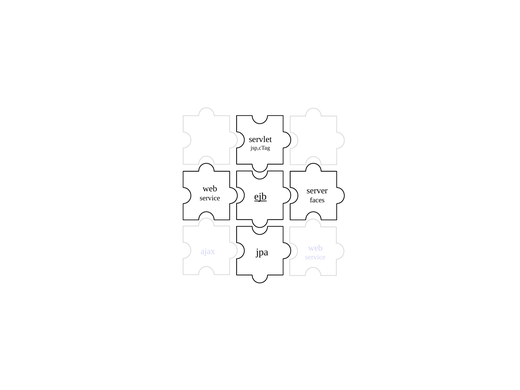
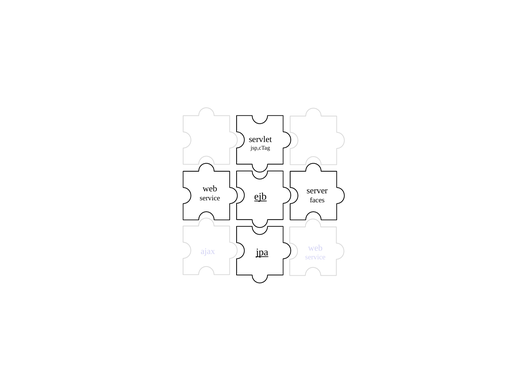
jpa underline: none -> present
